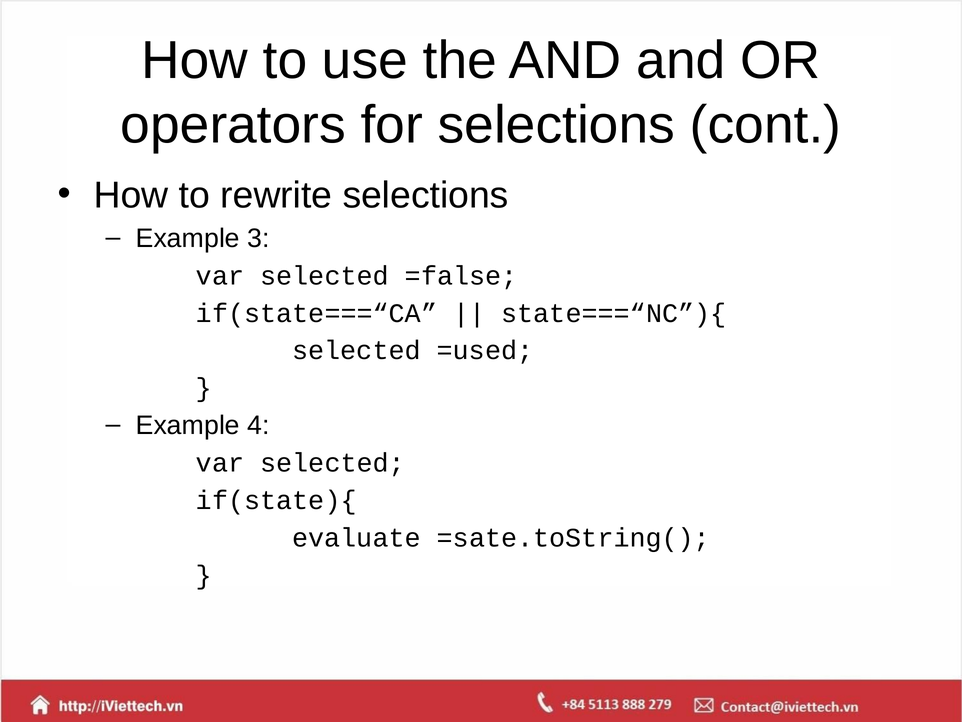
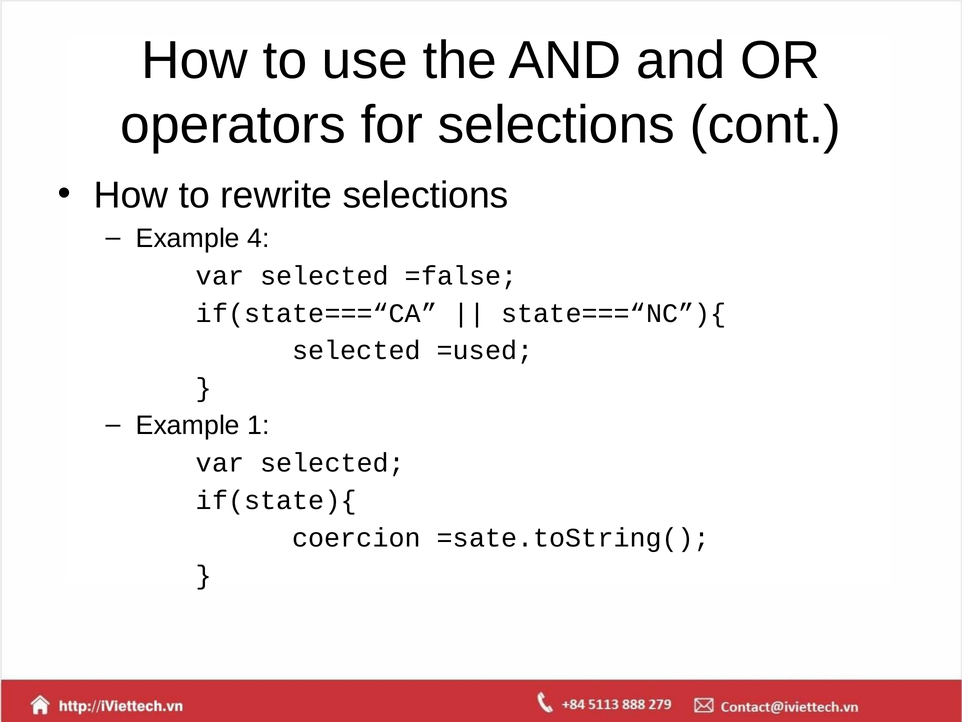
3: 3 -> 4
4: 4 -> 1
evaluate: evaluate -> coercion
